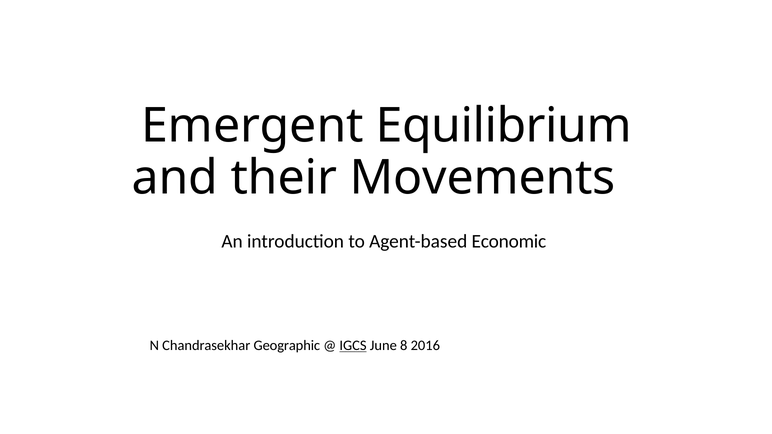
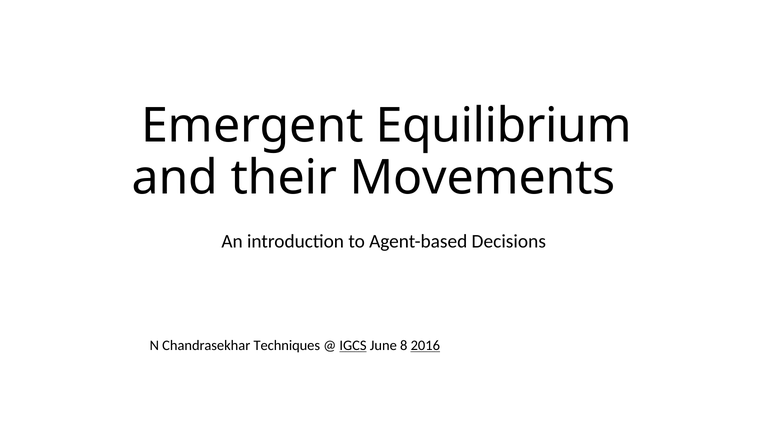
Economic: Economic -> Decisions
Geographic: Geographic -> Techniques
2016 underline: none -> present
